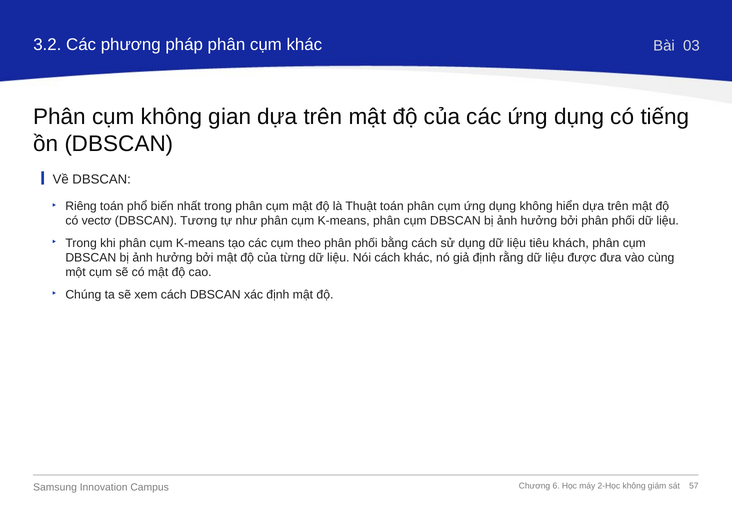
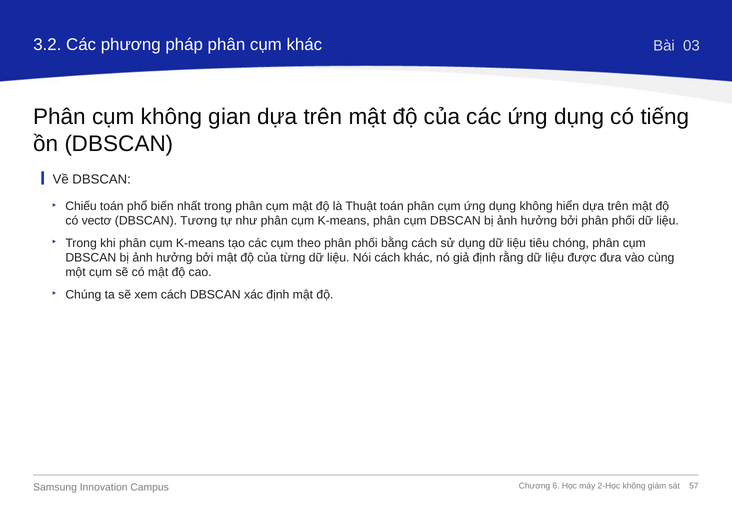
Riêng: Riêng -> Chiếu
khách: khách -> chóng
